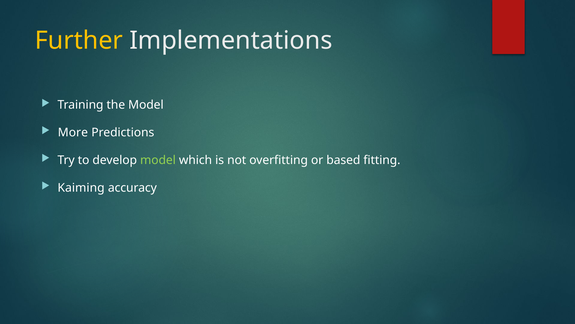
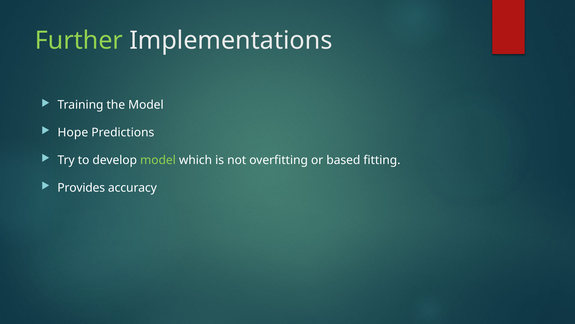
Further colour: yellow -> light green
More: More -> Hope
Kaiming: Kaiming -> Provides
